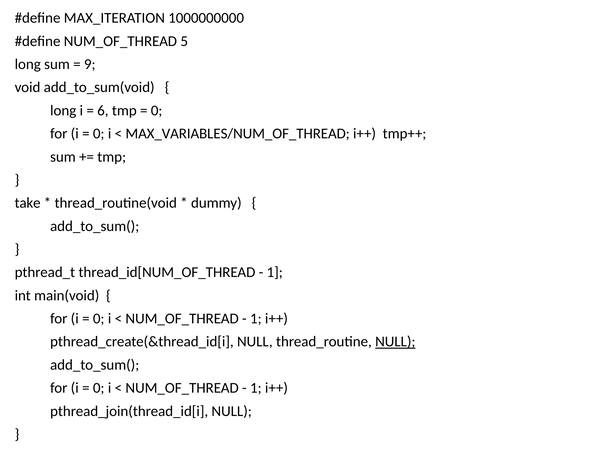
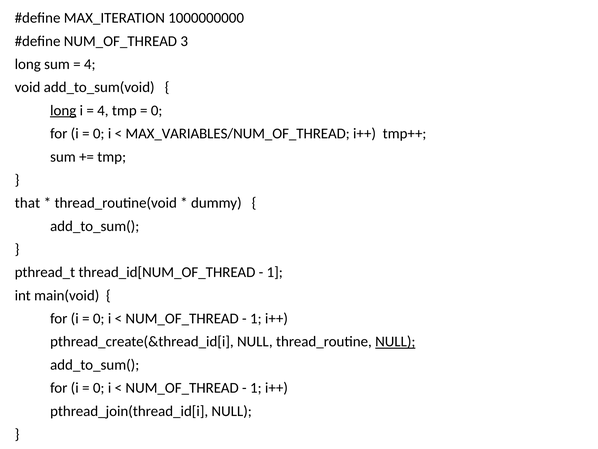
5: 5 -> 3
9 at (90, 64): 9 -> 4
long at (63, 110) underline: none -> present
6 at (103, 110): 6 -> 4
take: take -> that
